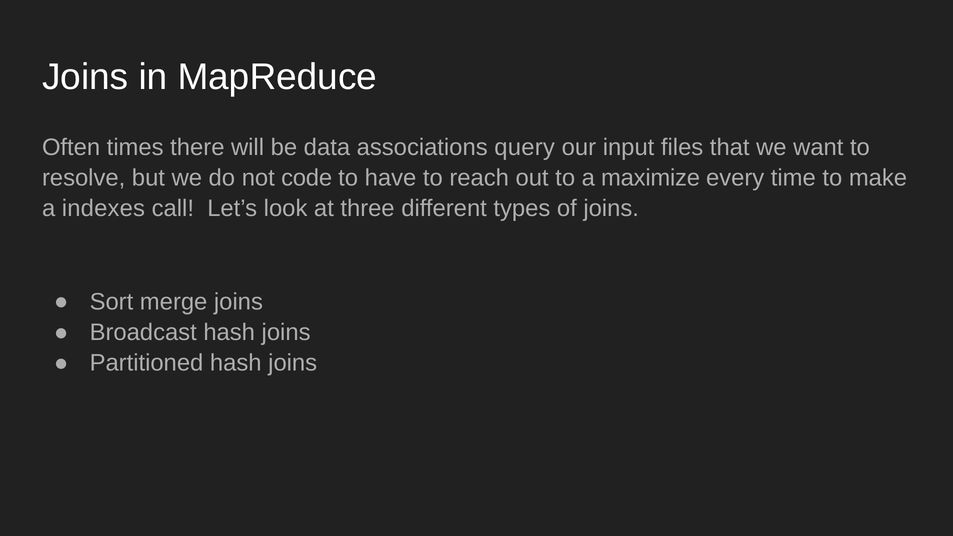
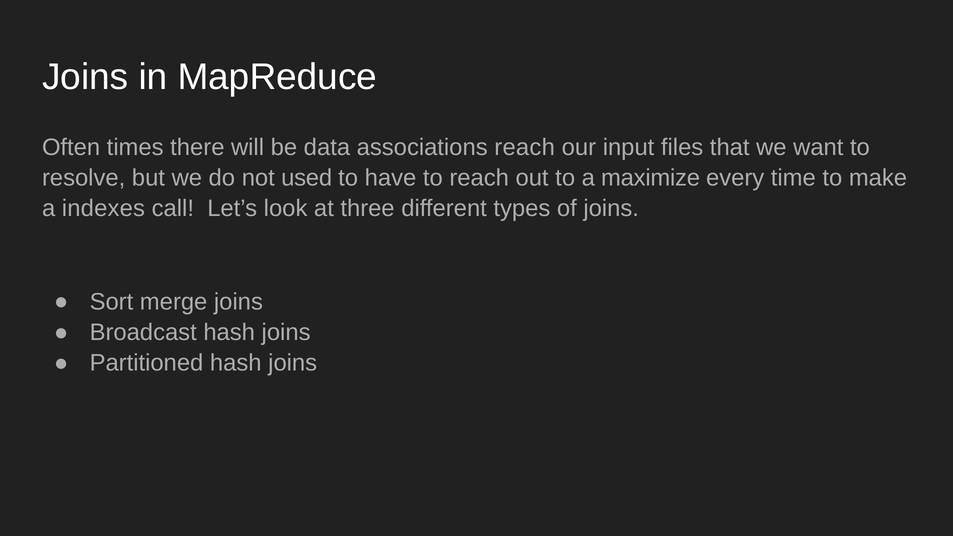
associations query: query -> reach
code: code -> used
